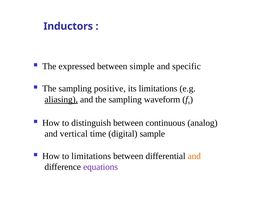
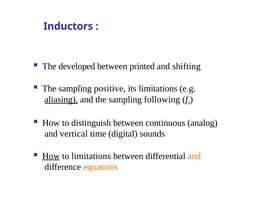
expressed: expressed -> developed
simple: simple -> printed
specific: specific -> shifting
waveform: waveform -> following
sample: sample -> sounds
How at (51, 156) underline: none -> present
equations colour: purple -> orange
